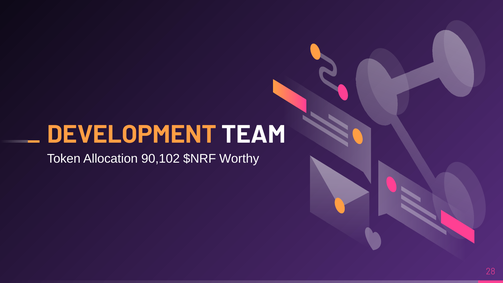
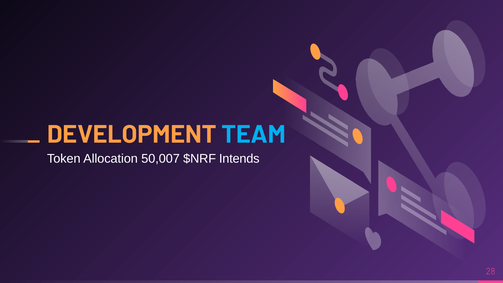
TEAM colour: white -> light blue
90,102: 90,102 -> 50,007
Worthy: Worthy -> Intends
